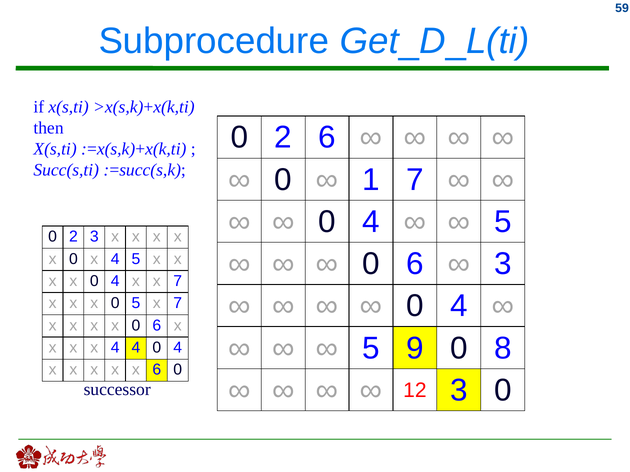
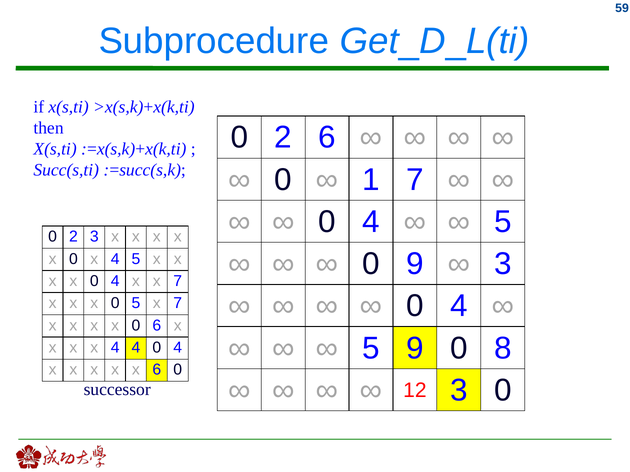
6 at (415, 264): 6 -> 9
